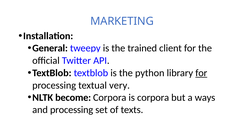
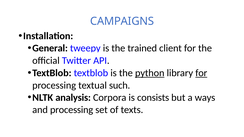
MARKETING: MARKETING -> CAMPAIGNS
python underline: none -> present
very: very -> such
become: become -> analysis
is corpora: corpora -> consists
